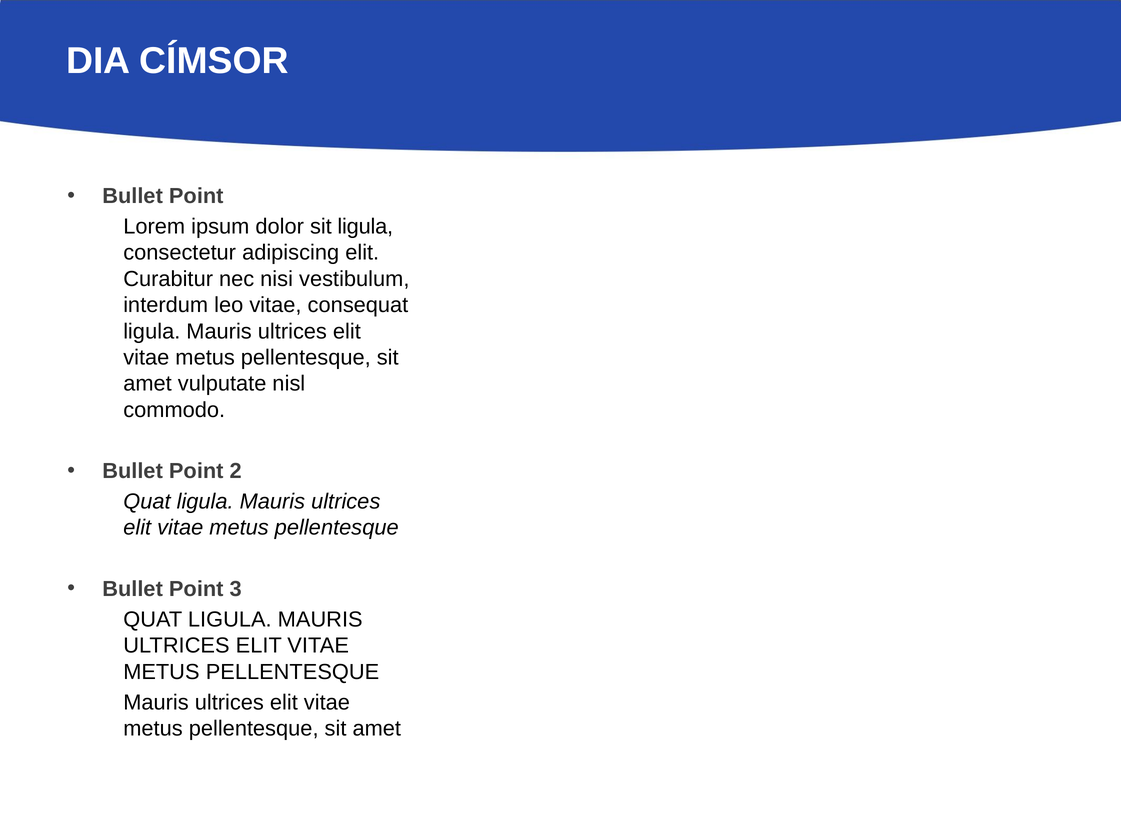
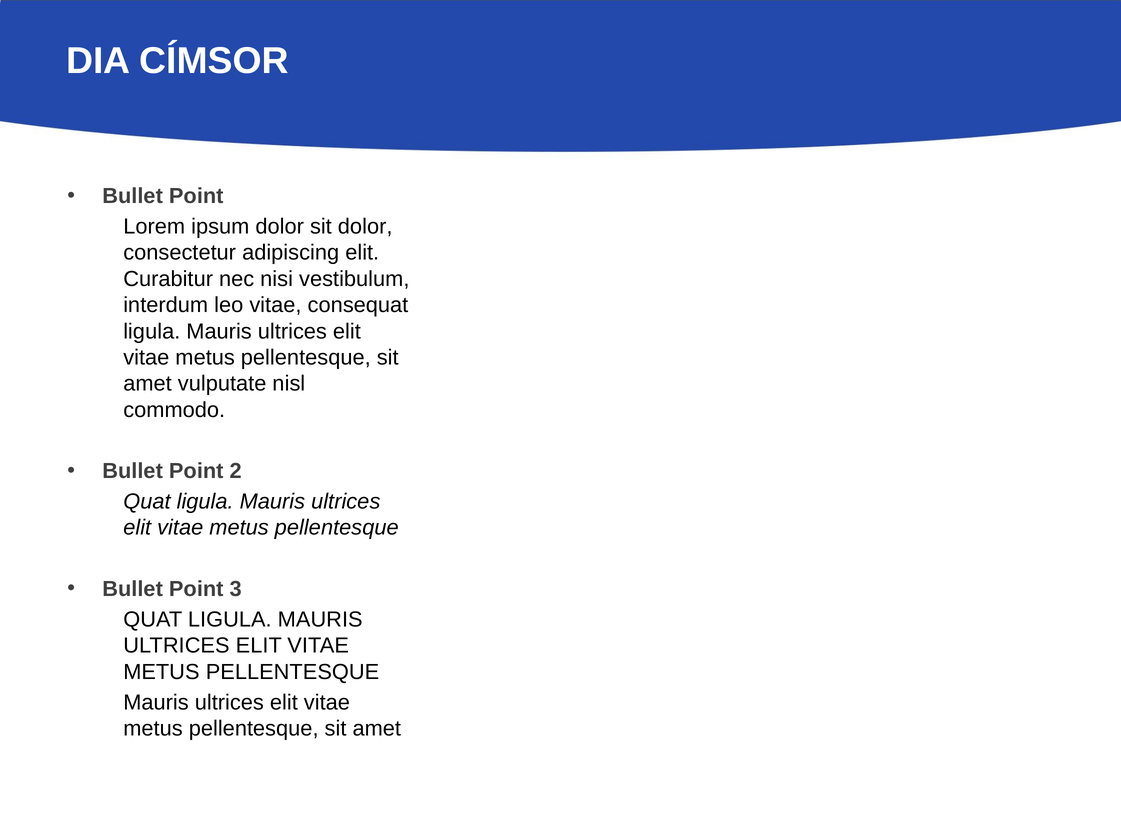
sit ligula: ligula -> dolor
